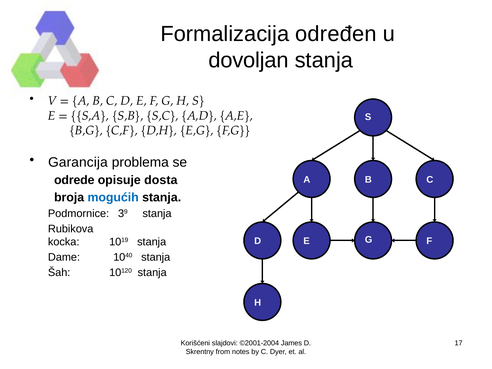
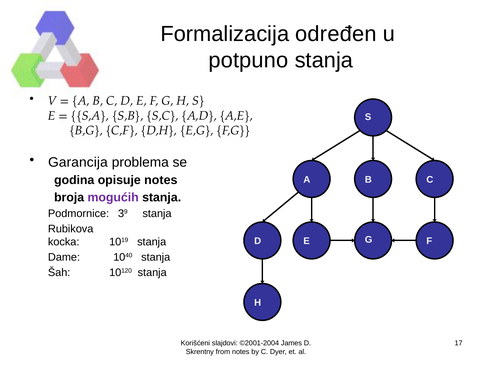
dovoljan: dovoljan -> potpuno
odrede: odrede -> godina
opisuje dosta: dosta -> notes
mogućih colour: blue -> purple
